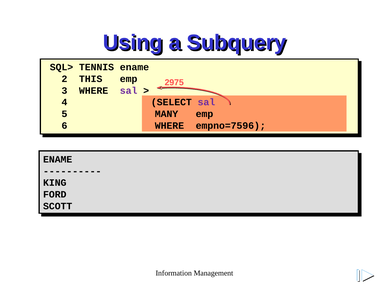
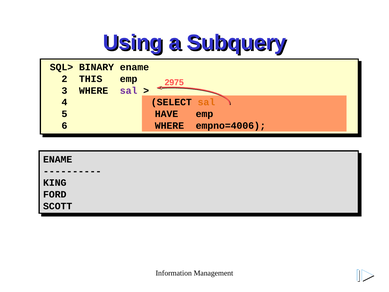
TENNIS: TENNIS -> BINARY
sal at (206, 102) colour: purple -> orange
MANY: MANY -> HAVE
empno=7596: empno=7596 -> empno=4006
